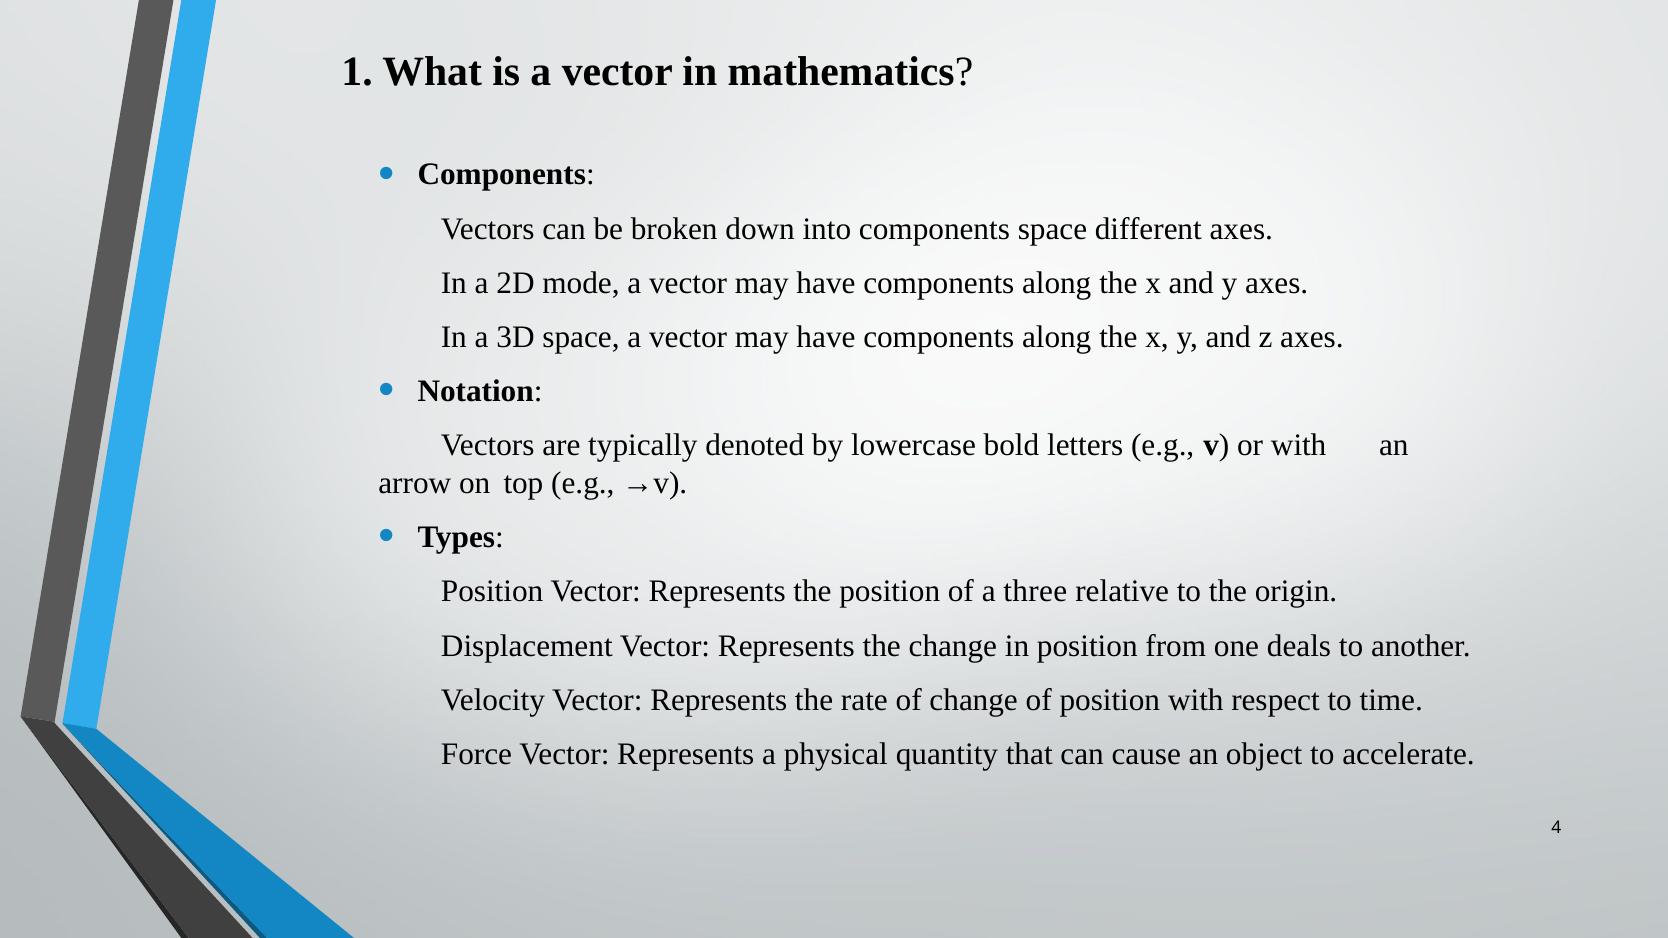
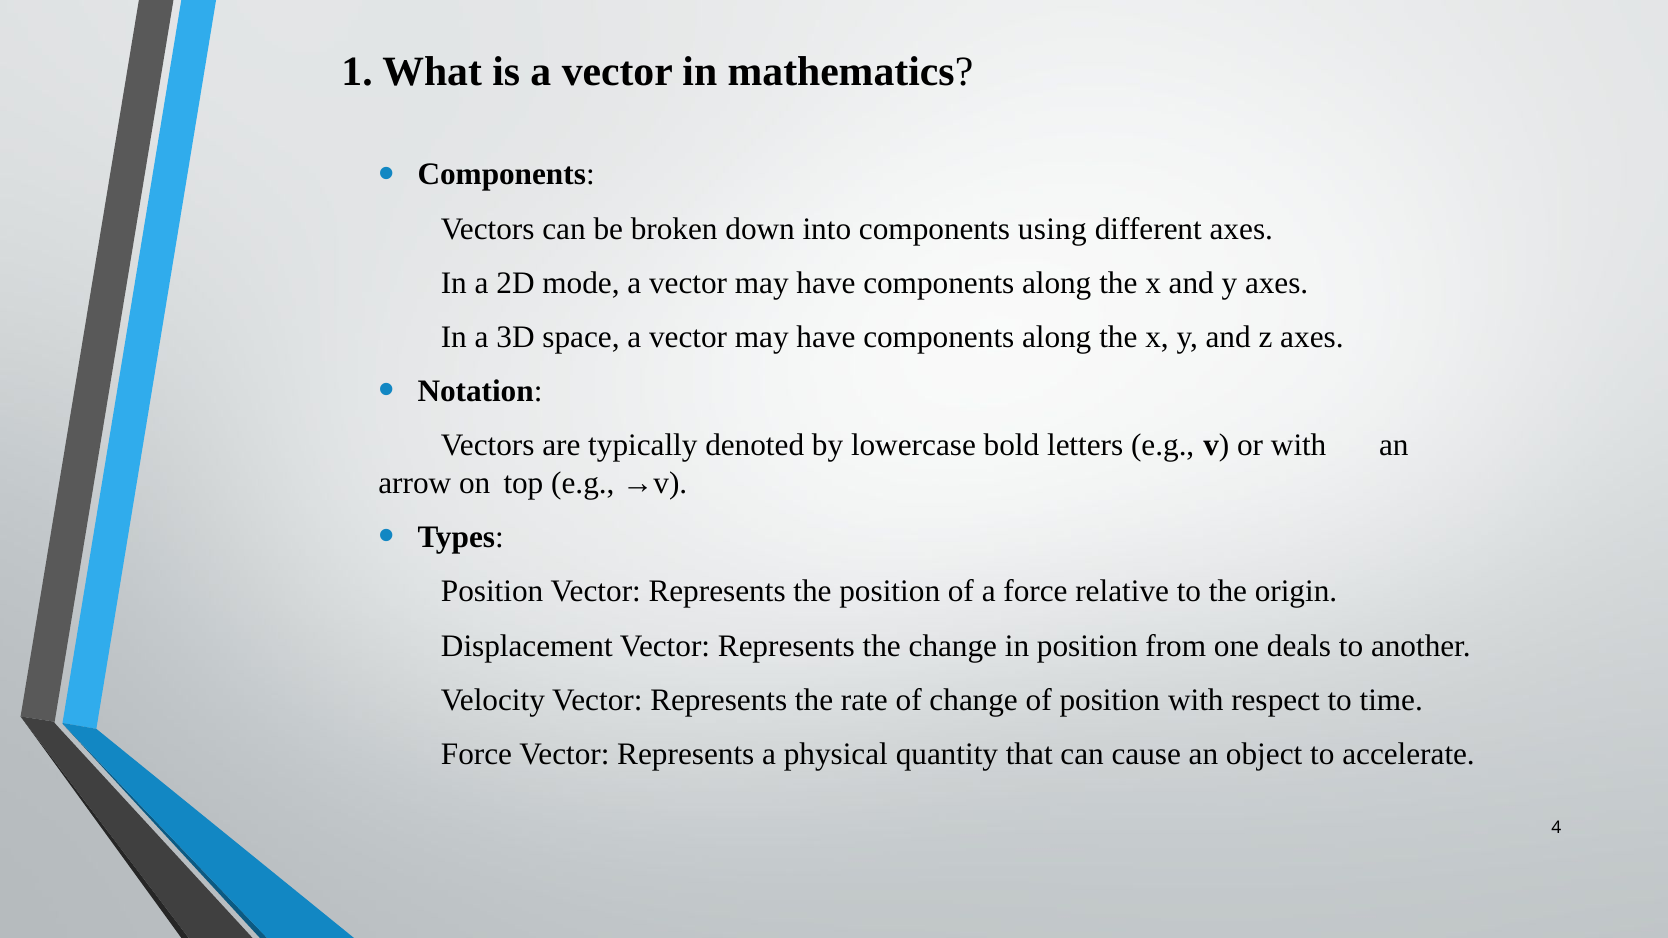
components space: space -> using
a three: three -> force
